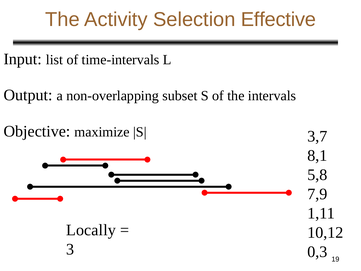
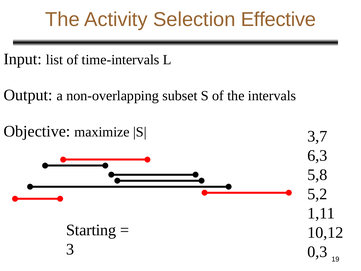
8,1: 8,1 -> 6,3
7,9: 7,9 -> 5,2
Locally: Locally -> Starting
